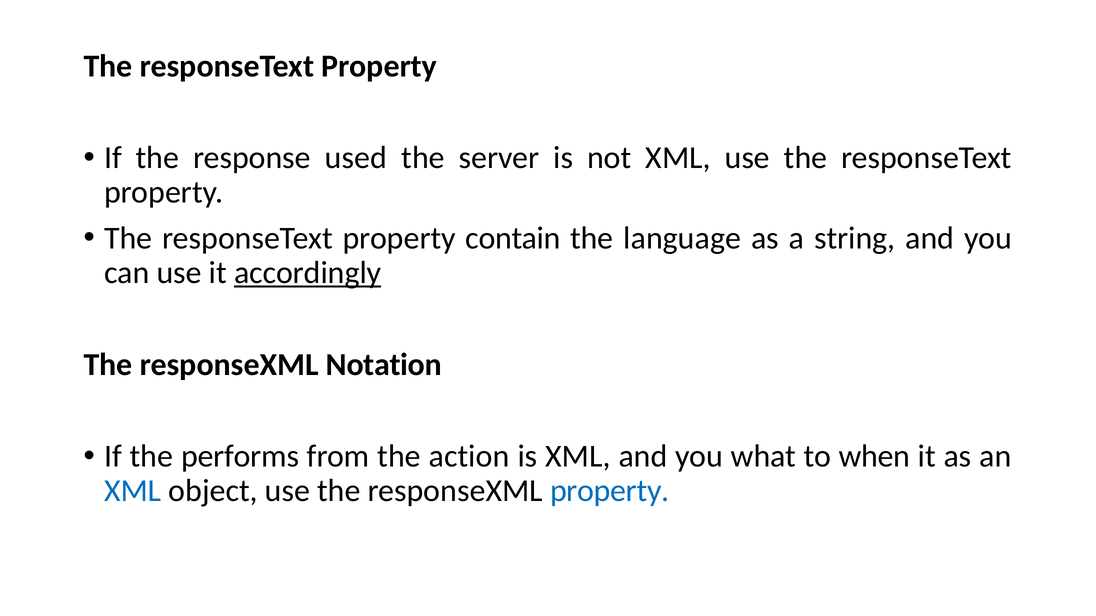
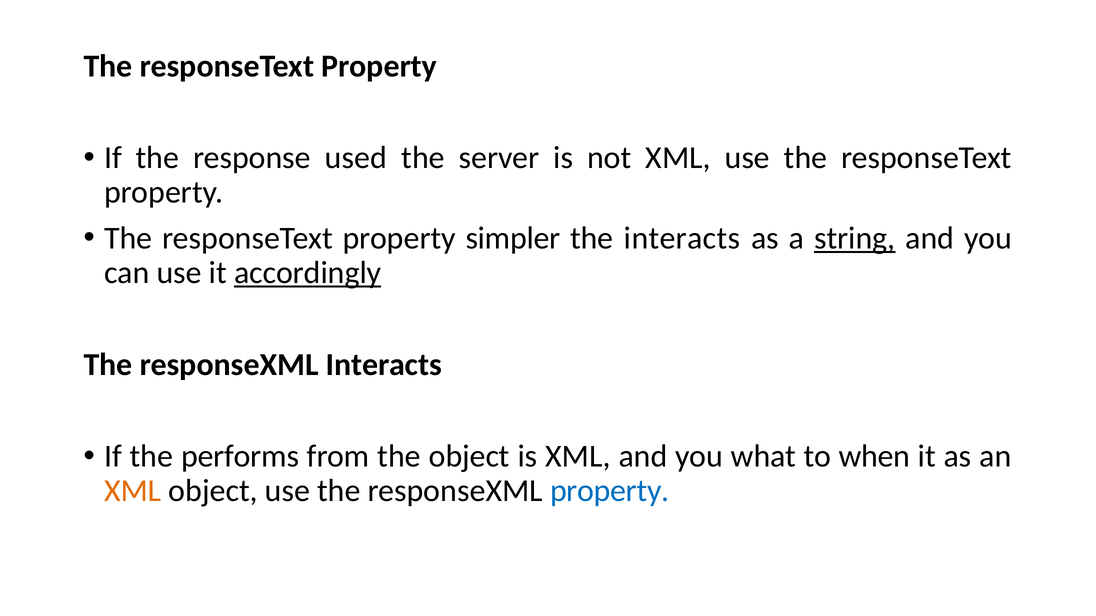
contain: contain -> simpler
the language: language -> interacts
string underline: none -> present
responseXML Notation: Notation -> Interacts
the action: action -> object
XML at (133, 491) colour: blue -> orange
